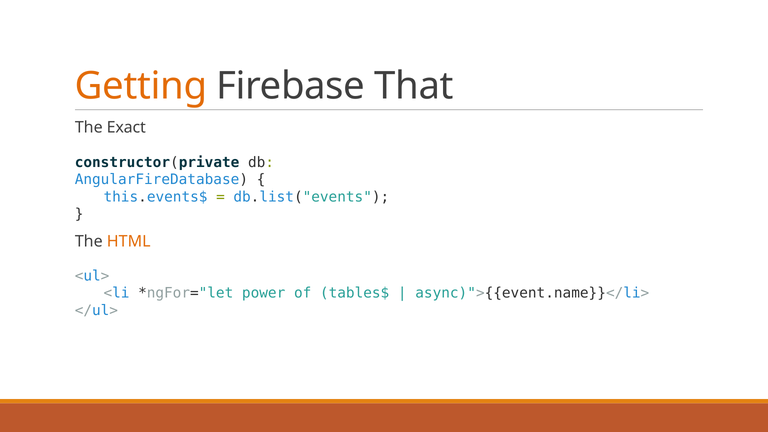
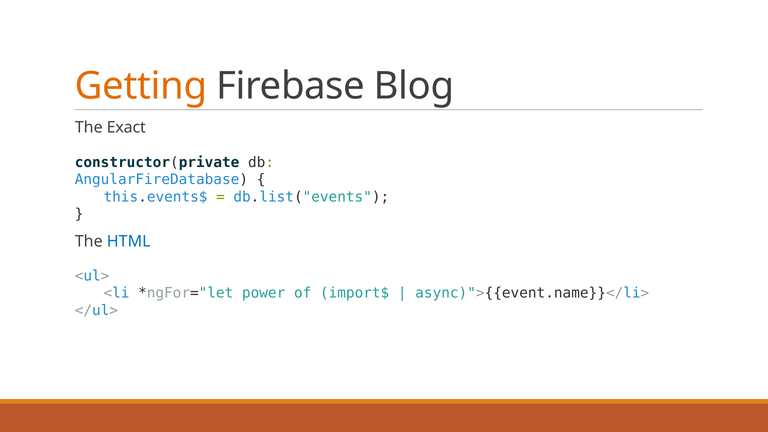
That: That -> Blog
HTML colour: orange -> blue
tables$: tables$ -> import$
